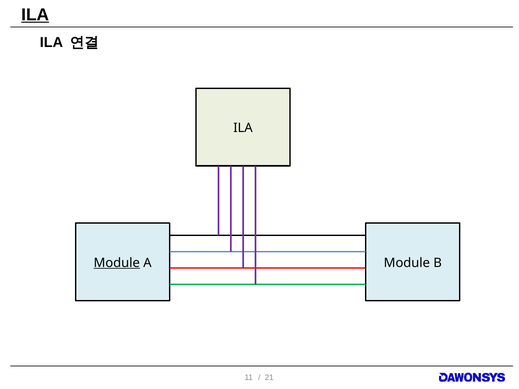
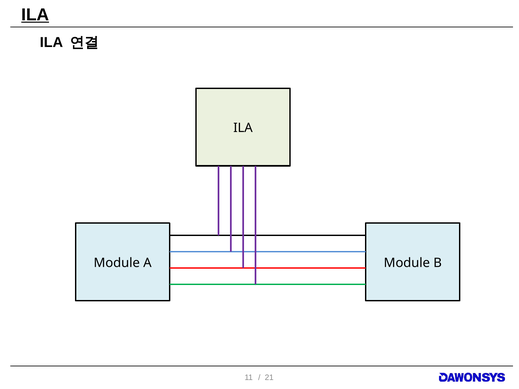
Module at (117, 263) underline: present -> none
